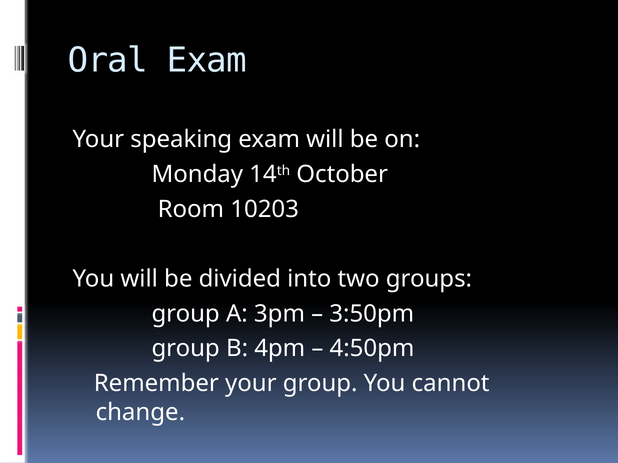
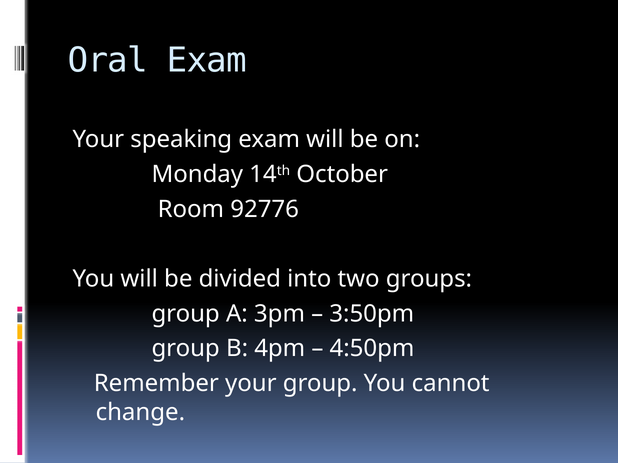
10203: 10203 -> 92776
